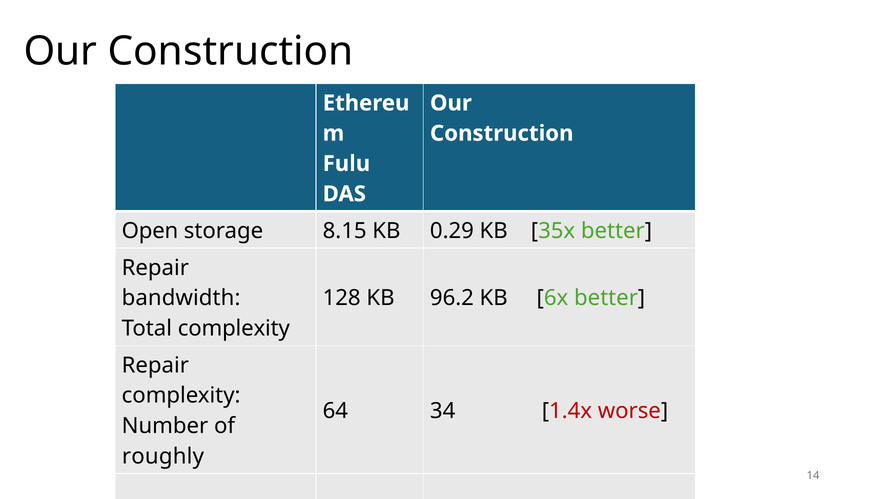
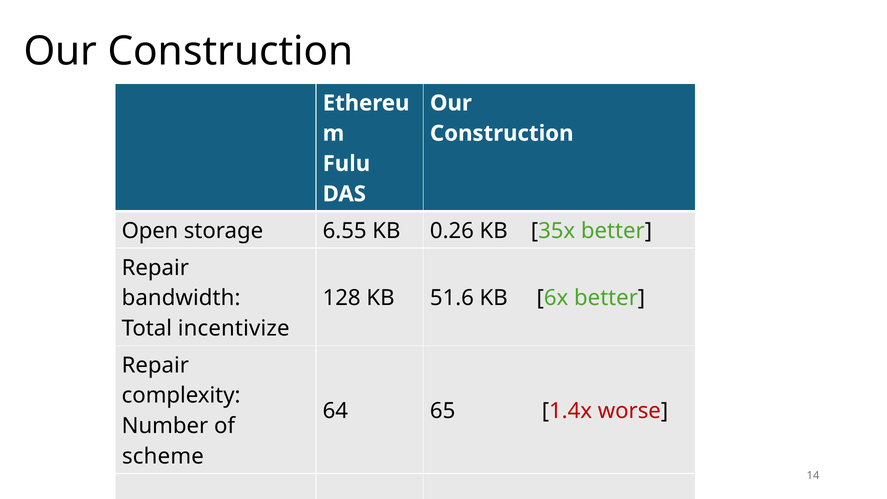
8.15: 8.15 -> 6.55
0.29: 0.29 -> 0.26
96.2: 96.2 -> 51.6
Total complexity: complexity -> incentivize
34: 34 -> 65
roughly: roughly -> scheme
